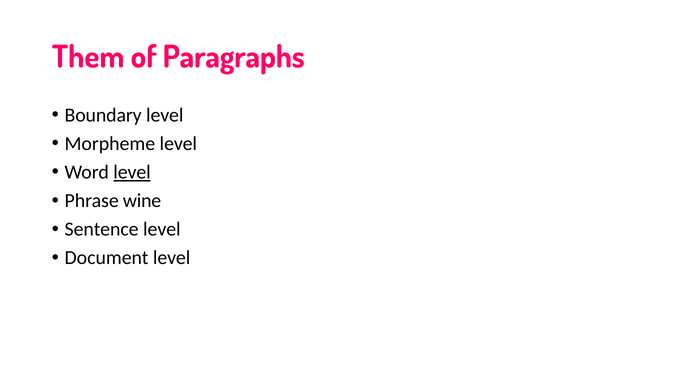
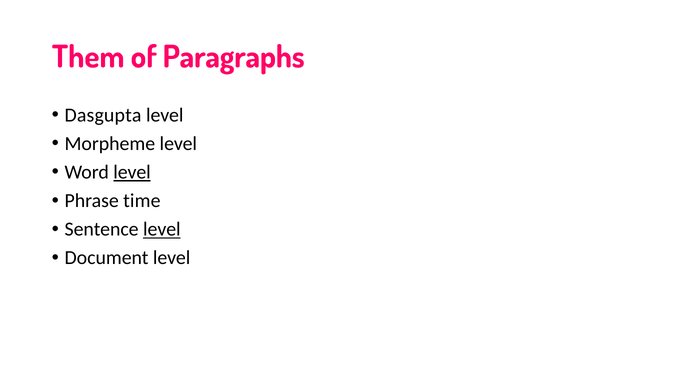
Boundary: Boundary -> Dasgupta
wine: wine -> time
level at (162, 229) underline: none -> present
